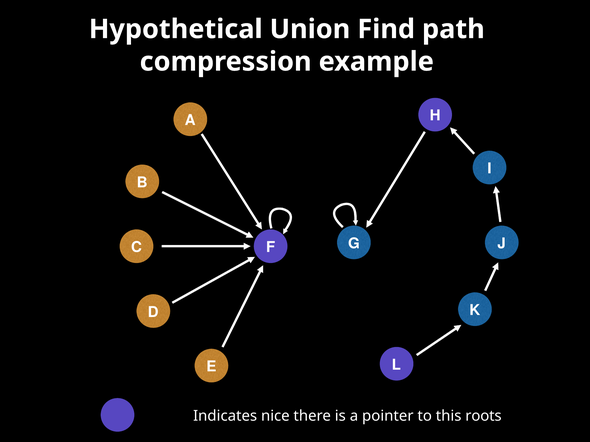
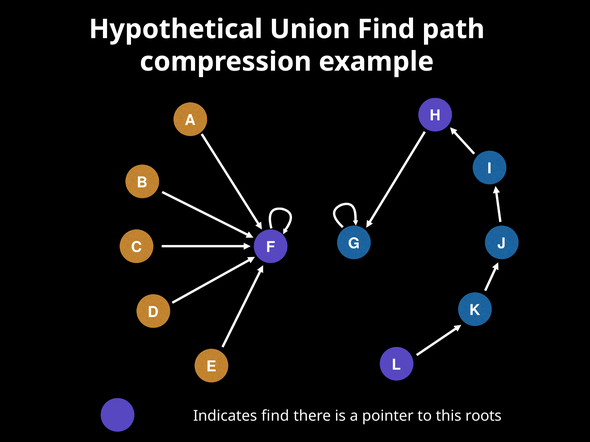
Indicates nice: nice -> find
